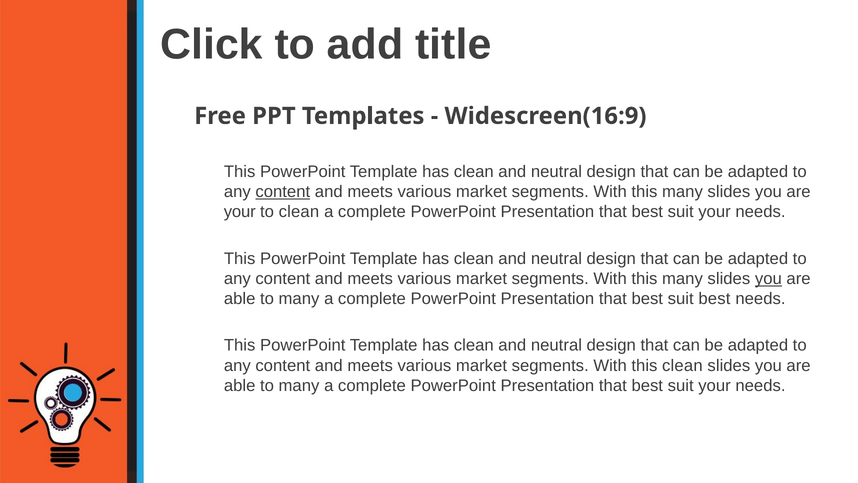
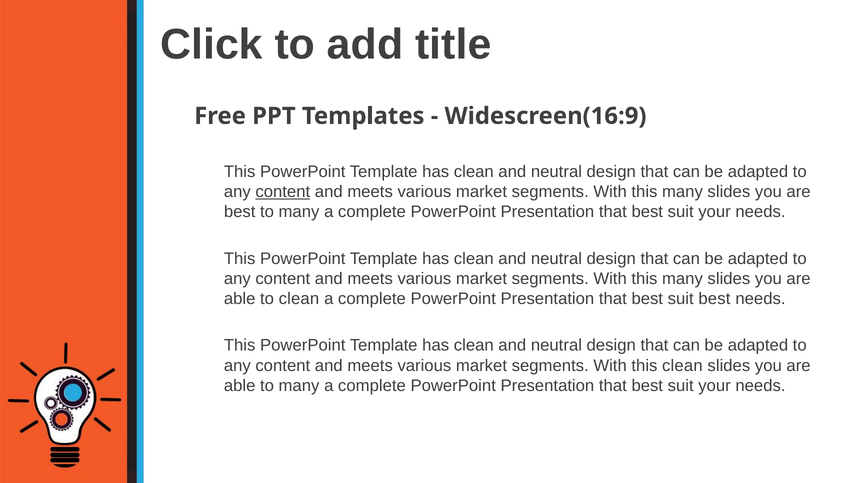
your at (240, 212): your -> best
clean at (299, 212): clean -> many
you at (768, 278) underline: present -> none
many at (299, 298): many -> clean
